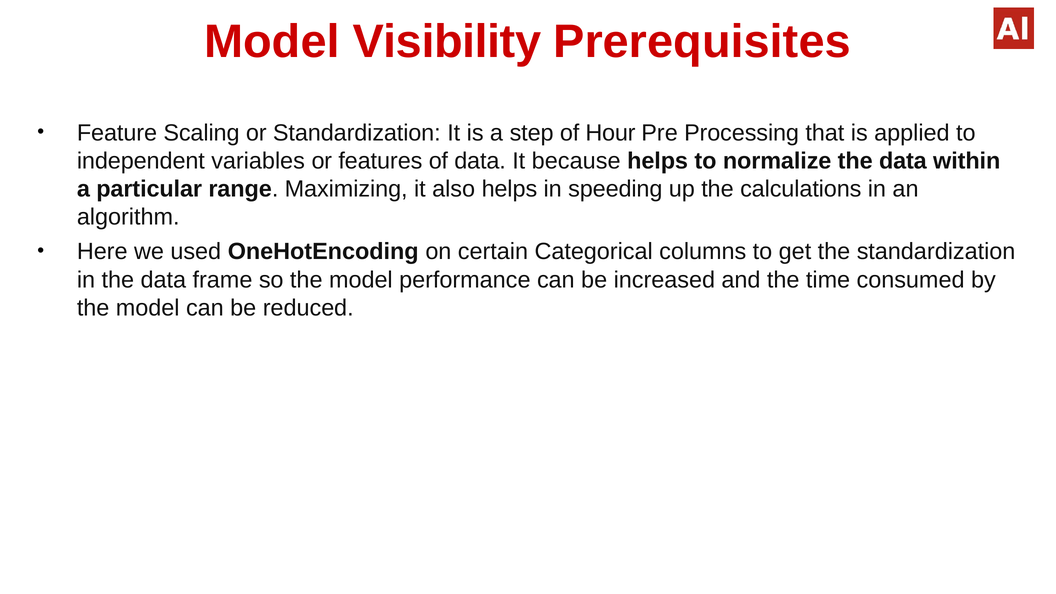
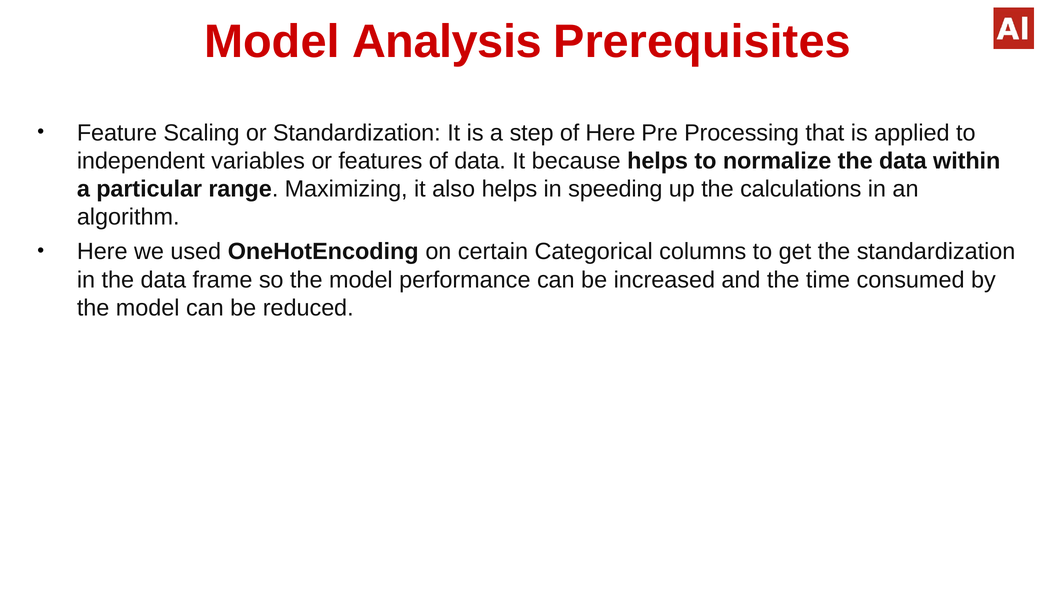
Visibility: Visibility -> Analysis
of Hour: Hour -> Here
